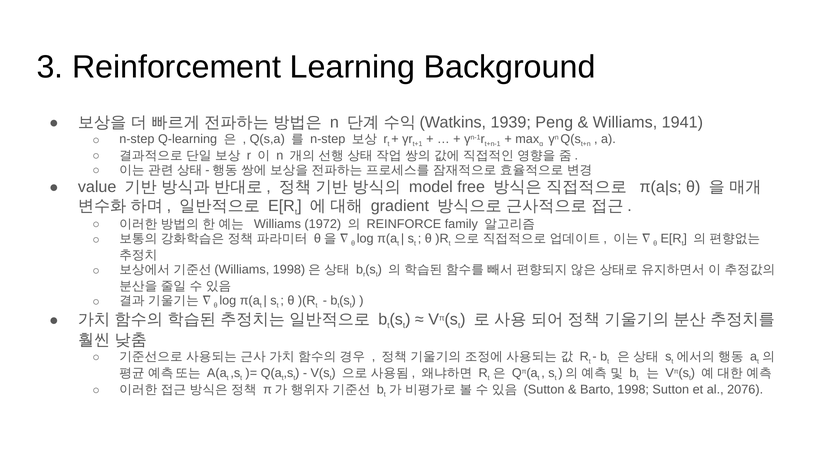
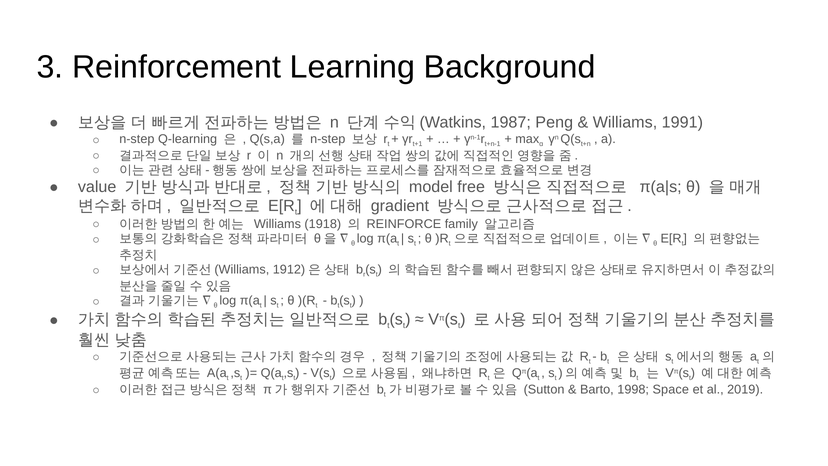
1939: 1939 -> 1987
1941: 1941 -> 1991
1972: 1972 -> 1918
1998 at (289, 270): 1998 -> 1912
1998 Sutton: Sutton -> Space
2076: 2076 -> 2019
